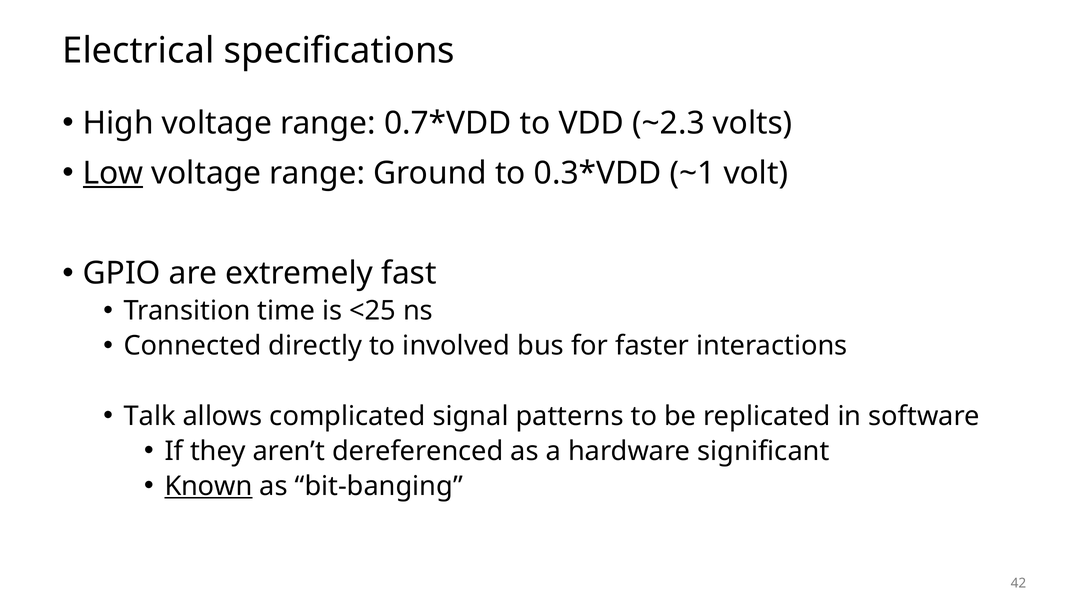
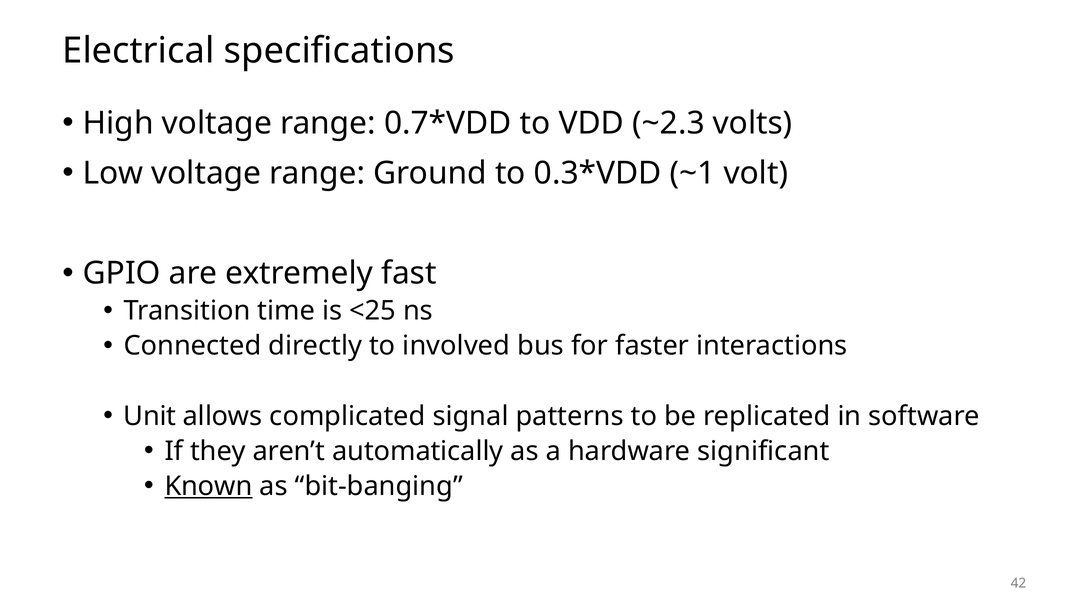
Low underline: present -> none
Talk: Talk -> Unit
dereferenced: dereferenced -> automatically
